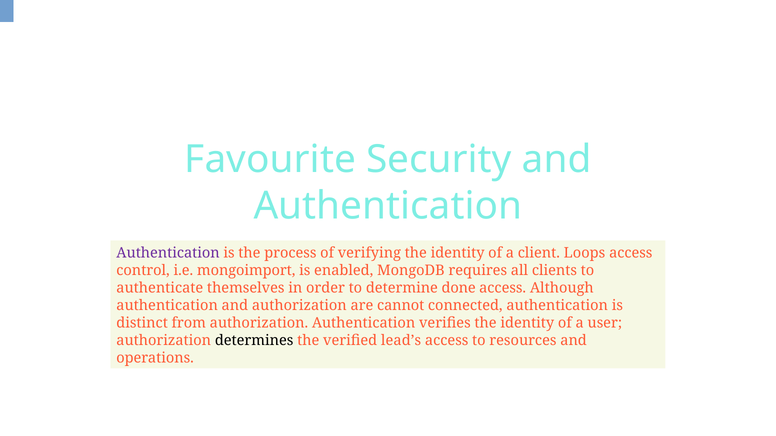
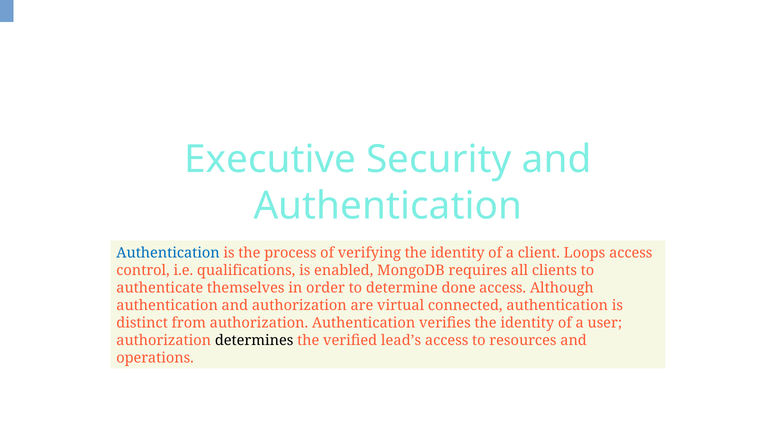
Favourite: Favourite -> Executive
Authentication at (168, 253) colour: purple -> blue
mongoimport: mongoimport -> qualifications
cannot: cannot -> virtual
